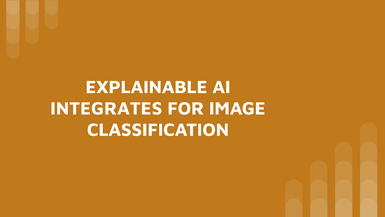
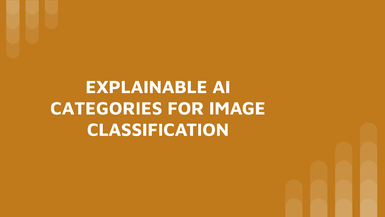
INTEGRATES: INTEGRATES -> CATEGORIES
